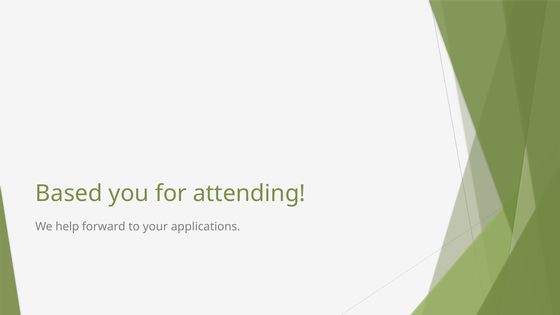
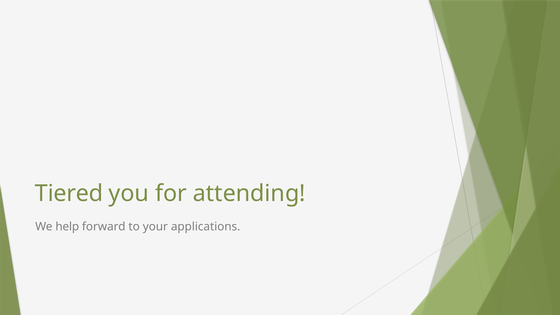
Based: Based -> Tiered
